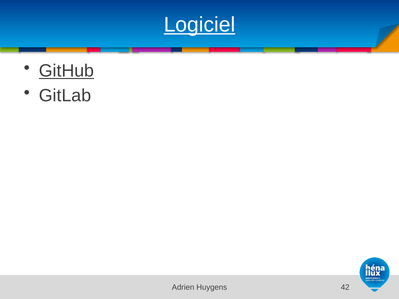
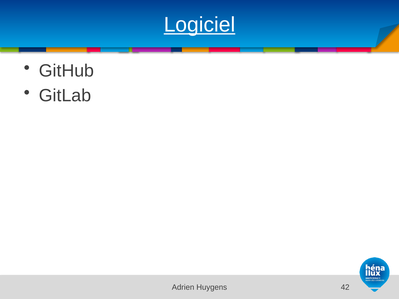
GitHub underline: present -> none
